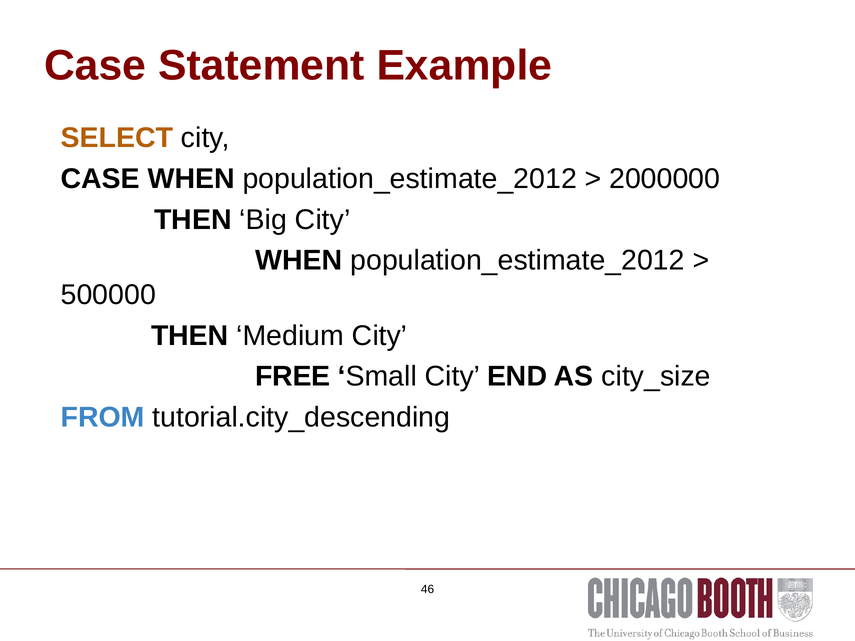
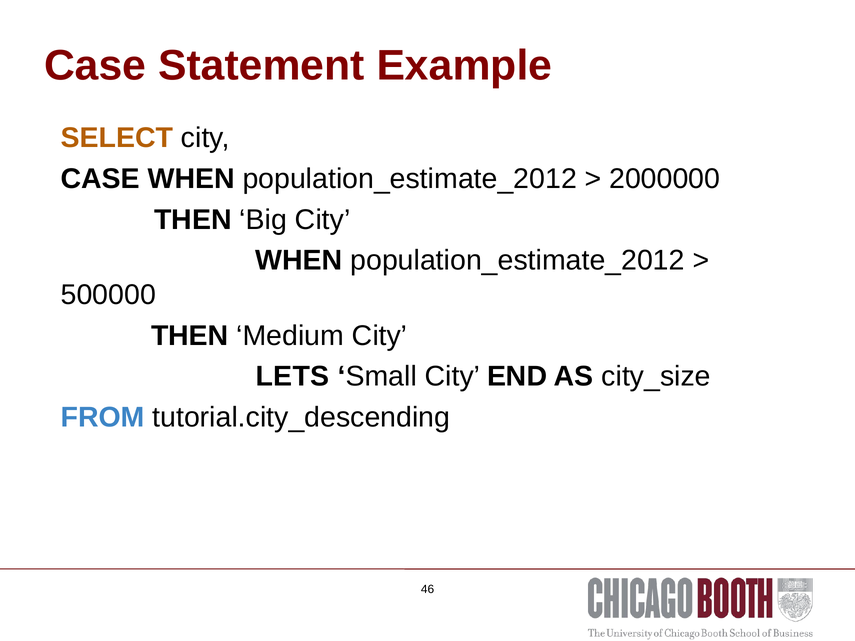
FREE: FREE -> LETS
